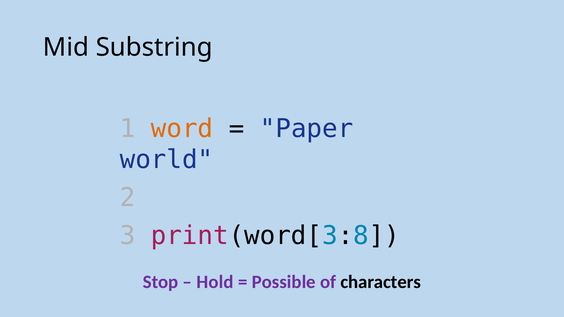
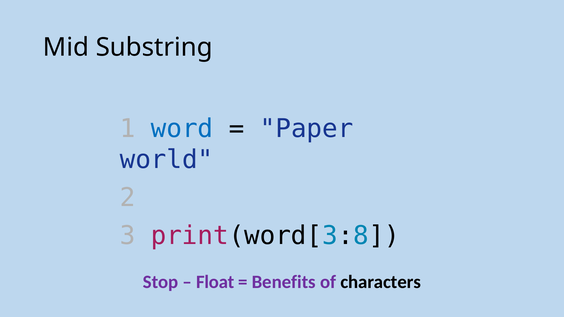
word colour: orange -> blue
Hold: Hold -> Float
Possible: Possible -> Benefits
